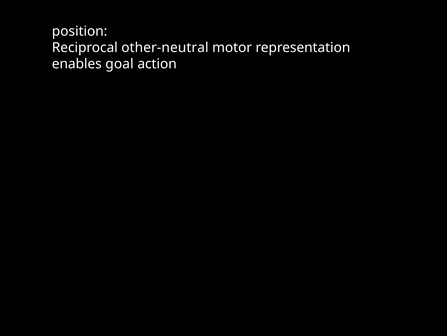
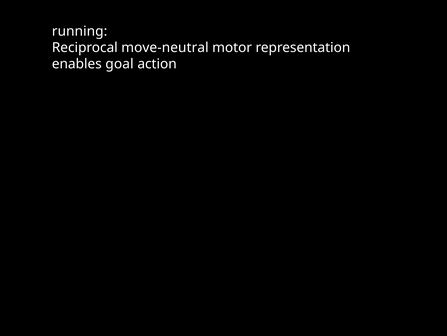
position: position -> running
other-neutral: other-neutral -> move-neutral
